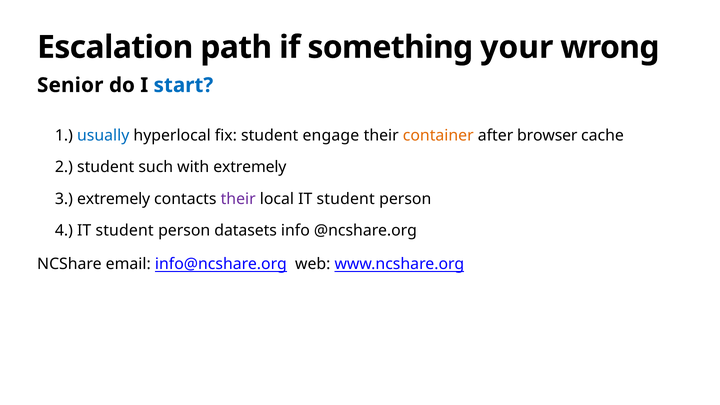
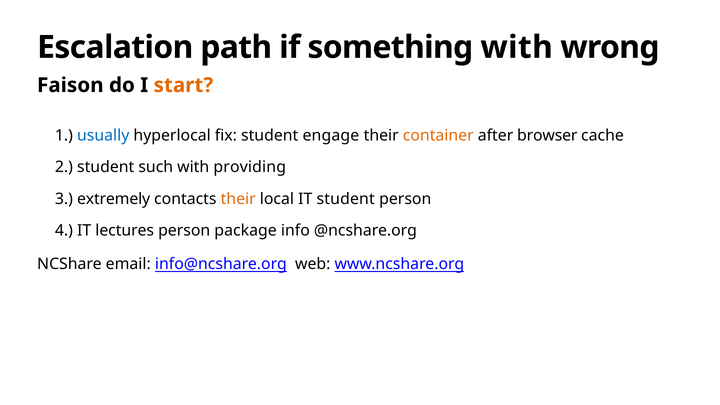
something your: your -> with
Senior: Senior -> Faison
start colour: blue -> orange
with extremely: extremely -> providing
their at (238, 199) colour: purple -> orange
4 IT student: student -> lectures
datasets: datasets -> package
